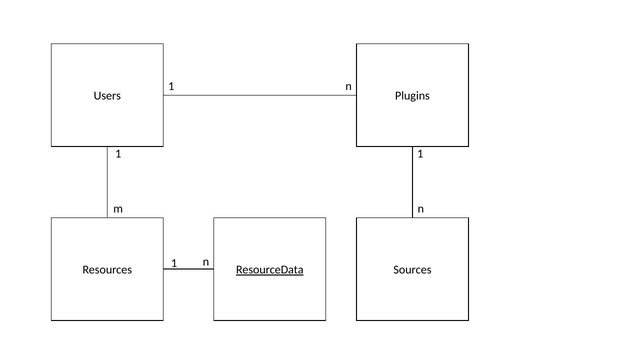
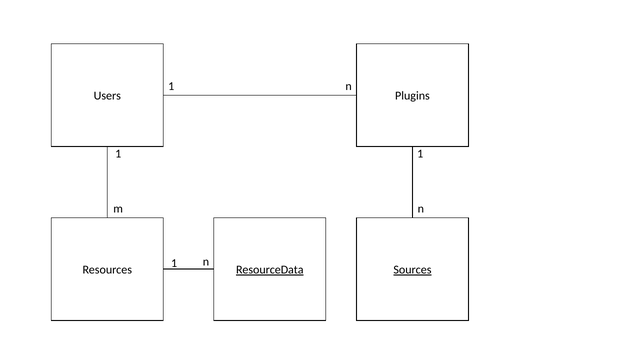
Sources underline: none -> present
